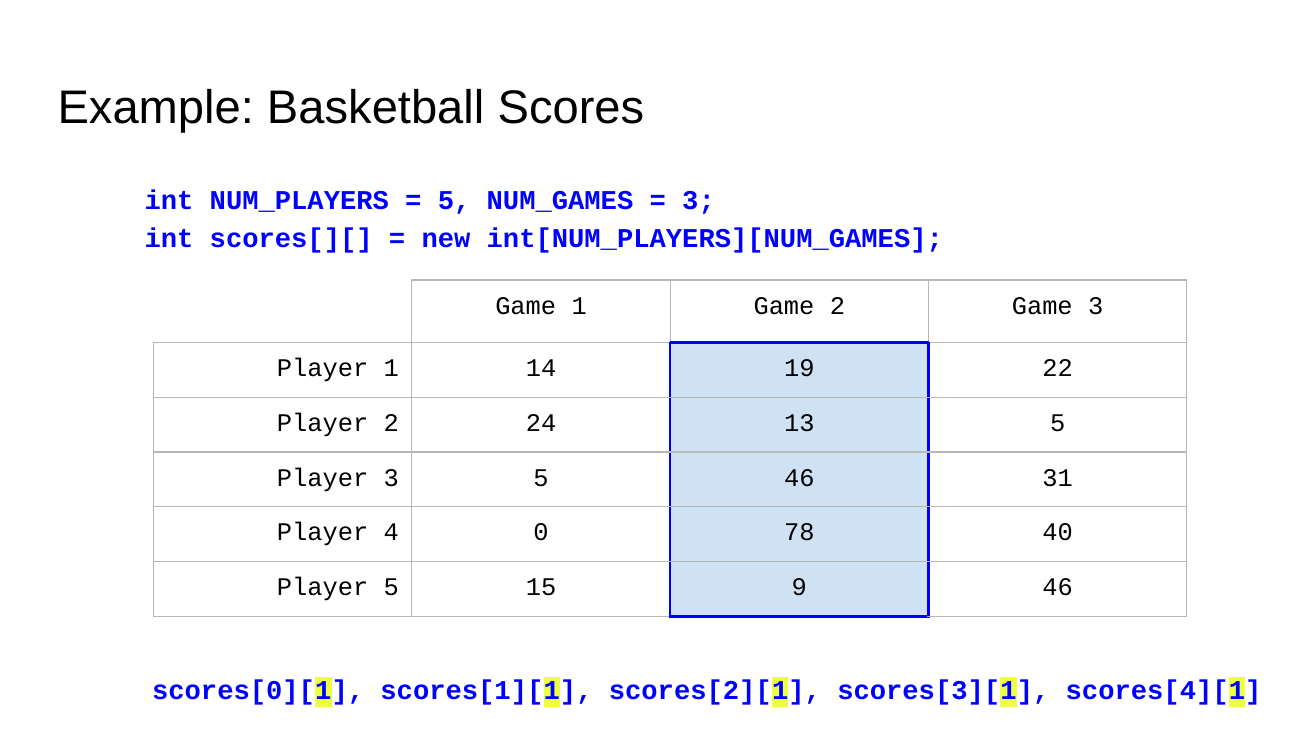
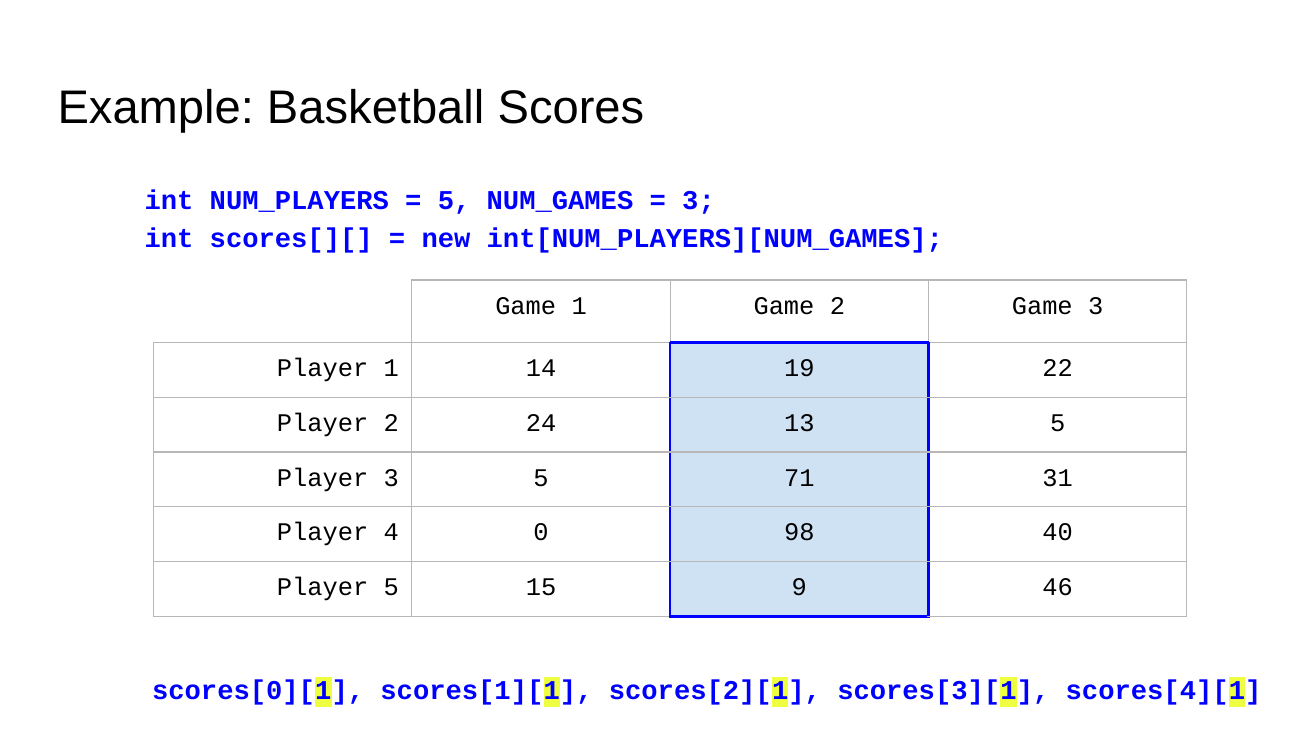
5 46: 46 -> 71
78: 78 -> 98
